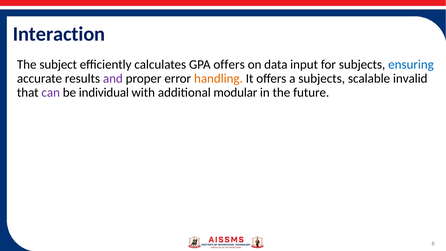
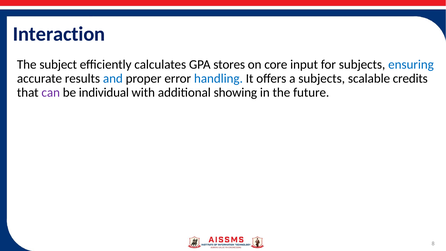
GPA offers: offers -> stores
data: data -> core
and colour: purple -> blue
handling colour: orange -> blue
invalid: invalid -> credits
modular: modular -> showing
